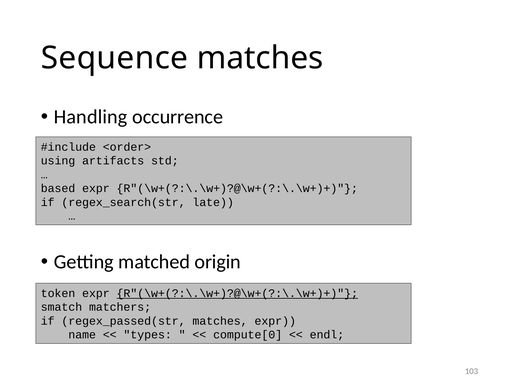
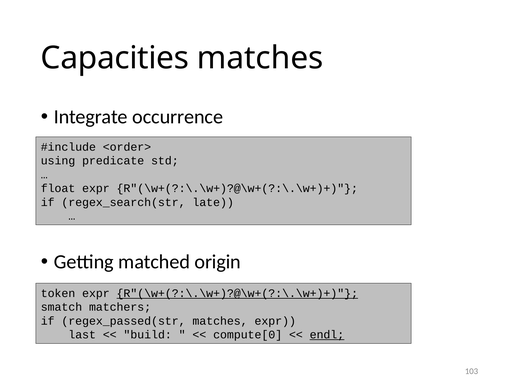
Sequence: Sequence -> Capacities
Handling: Handling -> Integrate
artifacts: artifacts -> predicate
based: based -> float
name: name -> last
types: types -> build
endl underline: none -> present
